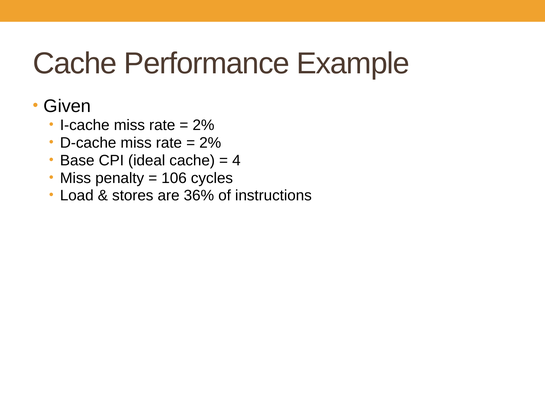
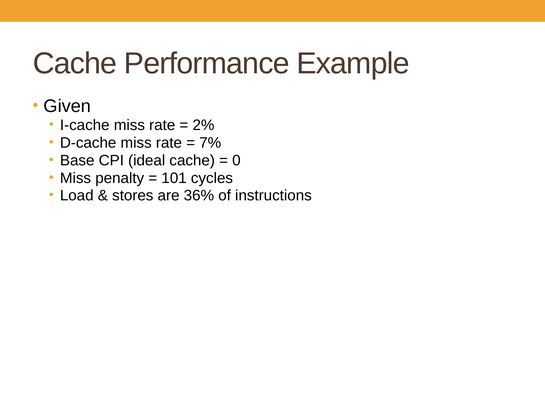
2% at (210, 143): 2% -> 7%
4: 4 -> 0
106: 106 -> 101
